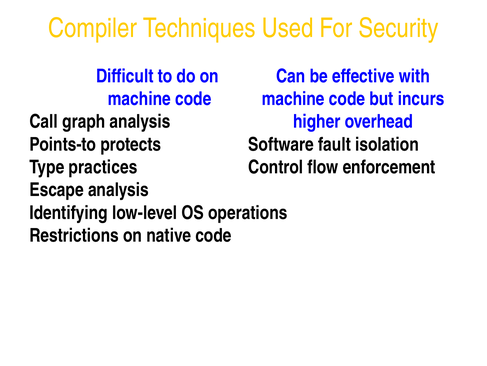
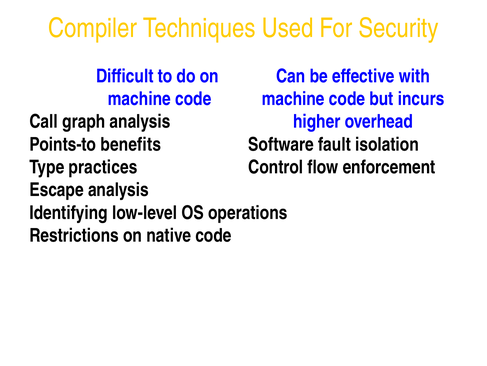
protects: protects -> benefits
